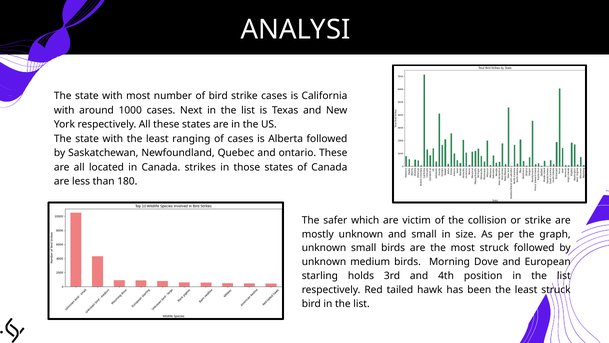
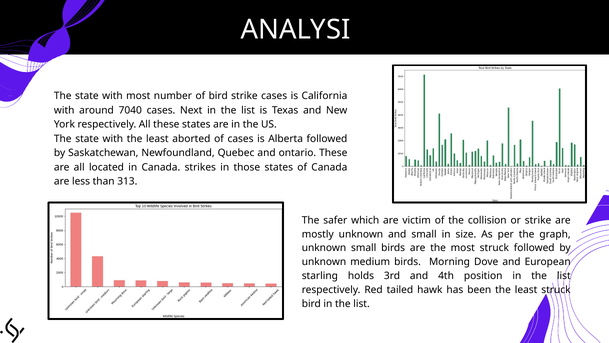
1000: 1000 -> 7040
ranging: ranging -> aborted
180: 180 -> 313
